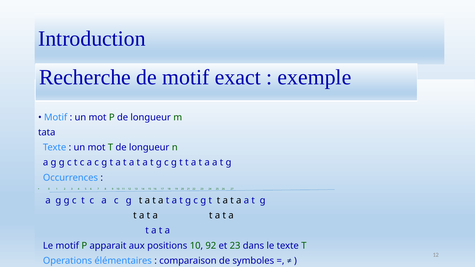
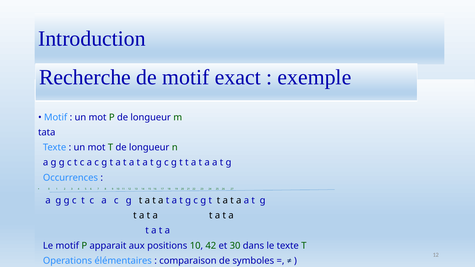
92: 92 -> 42
et 23: 23 -> 30
